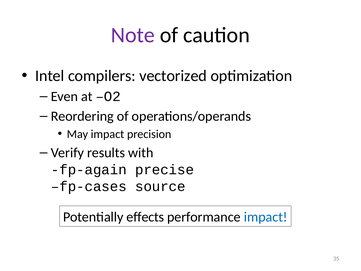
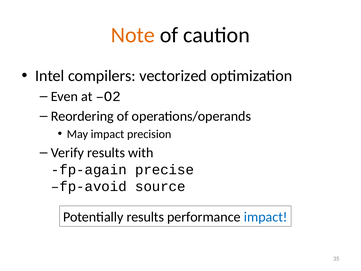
Note colour: purple -> orange
fp-cases: fp-cases -> fp-avoid
Potentially effects: effects -> results
